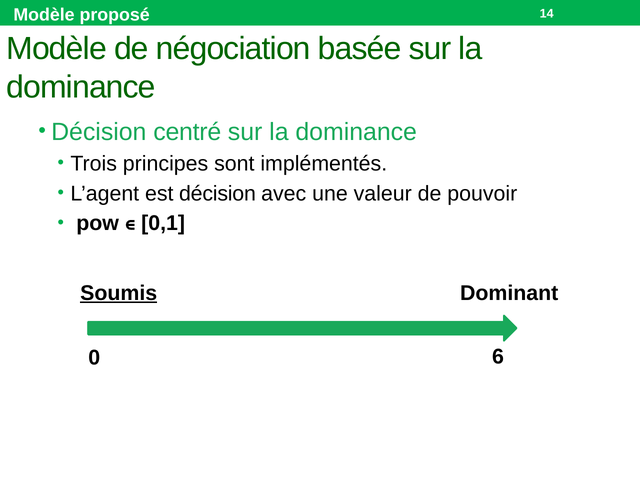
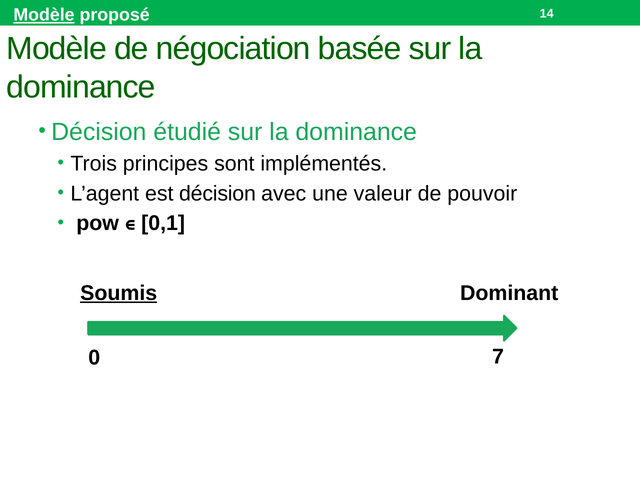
Modèle at (44, 15) underline: none -> present
centré: centré -> étudié
6: 6 -> 7
